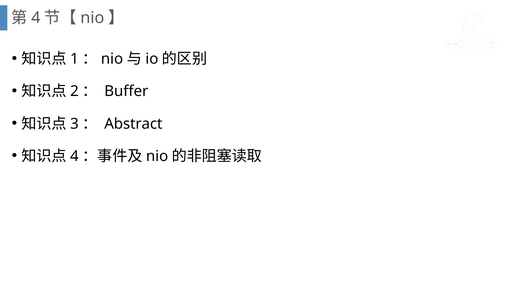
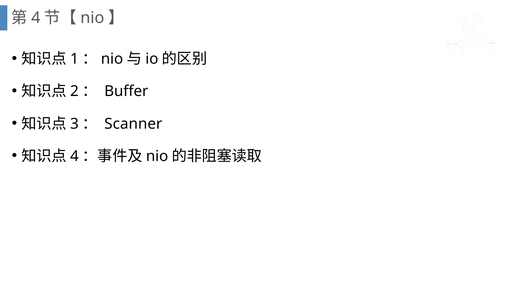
Abstract: Abstract -> Scanner
